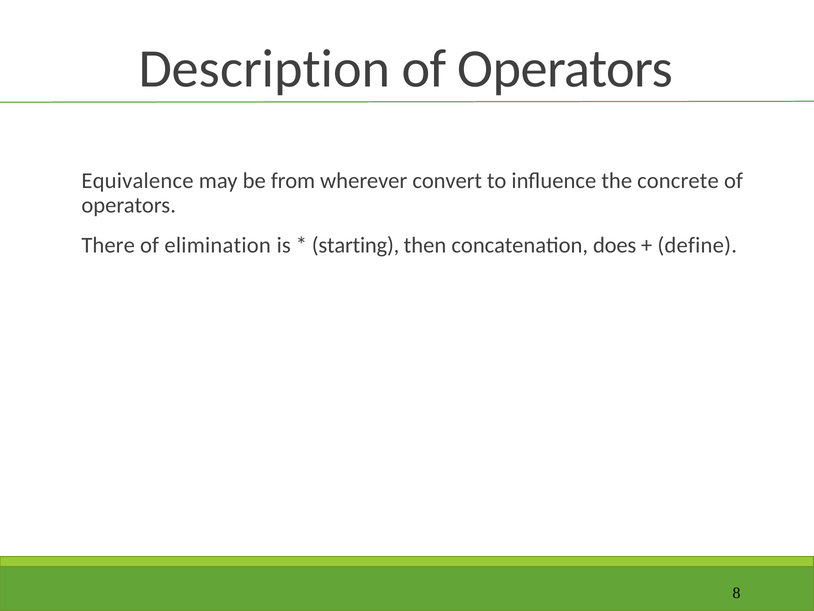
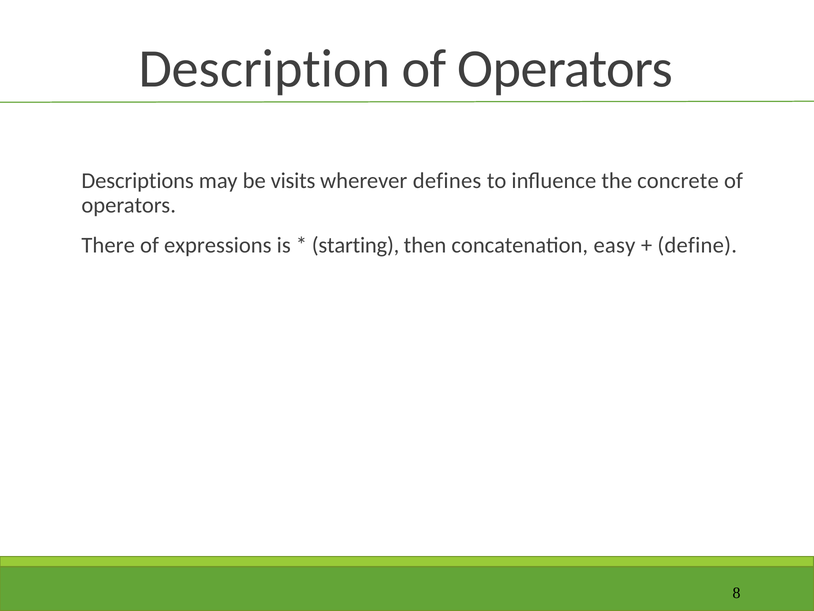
Equivalence: Equivalence -> Descriptions
from: from -> visits
convert: convert -> defines
elimination: elimination -> expressions
does: does -> easy
